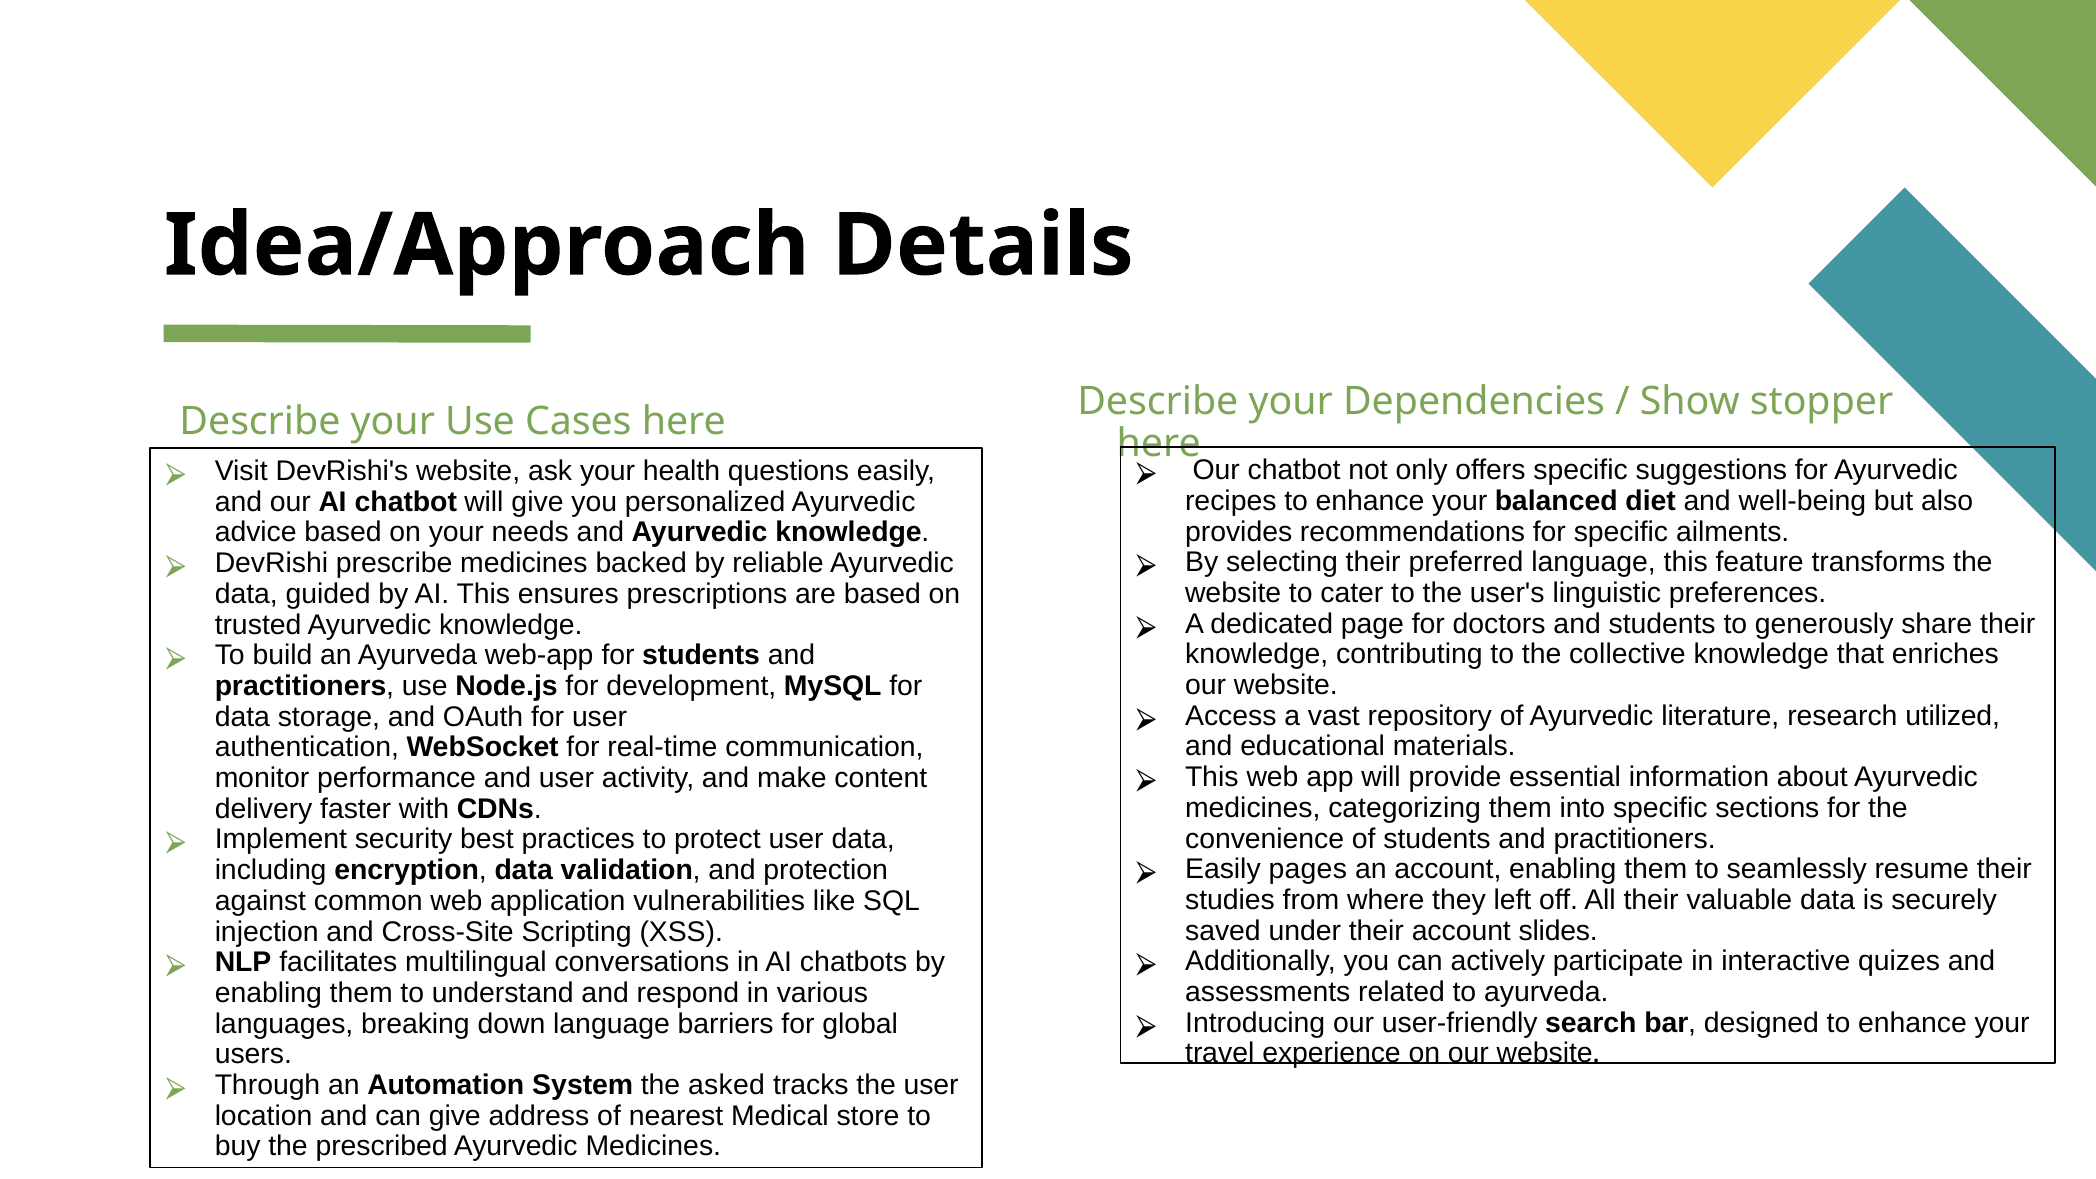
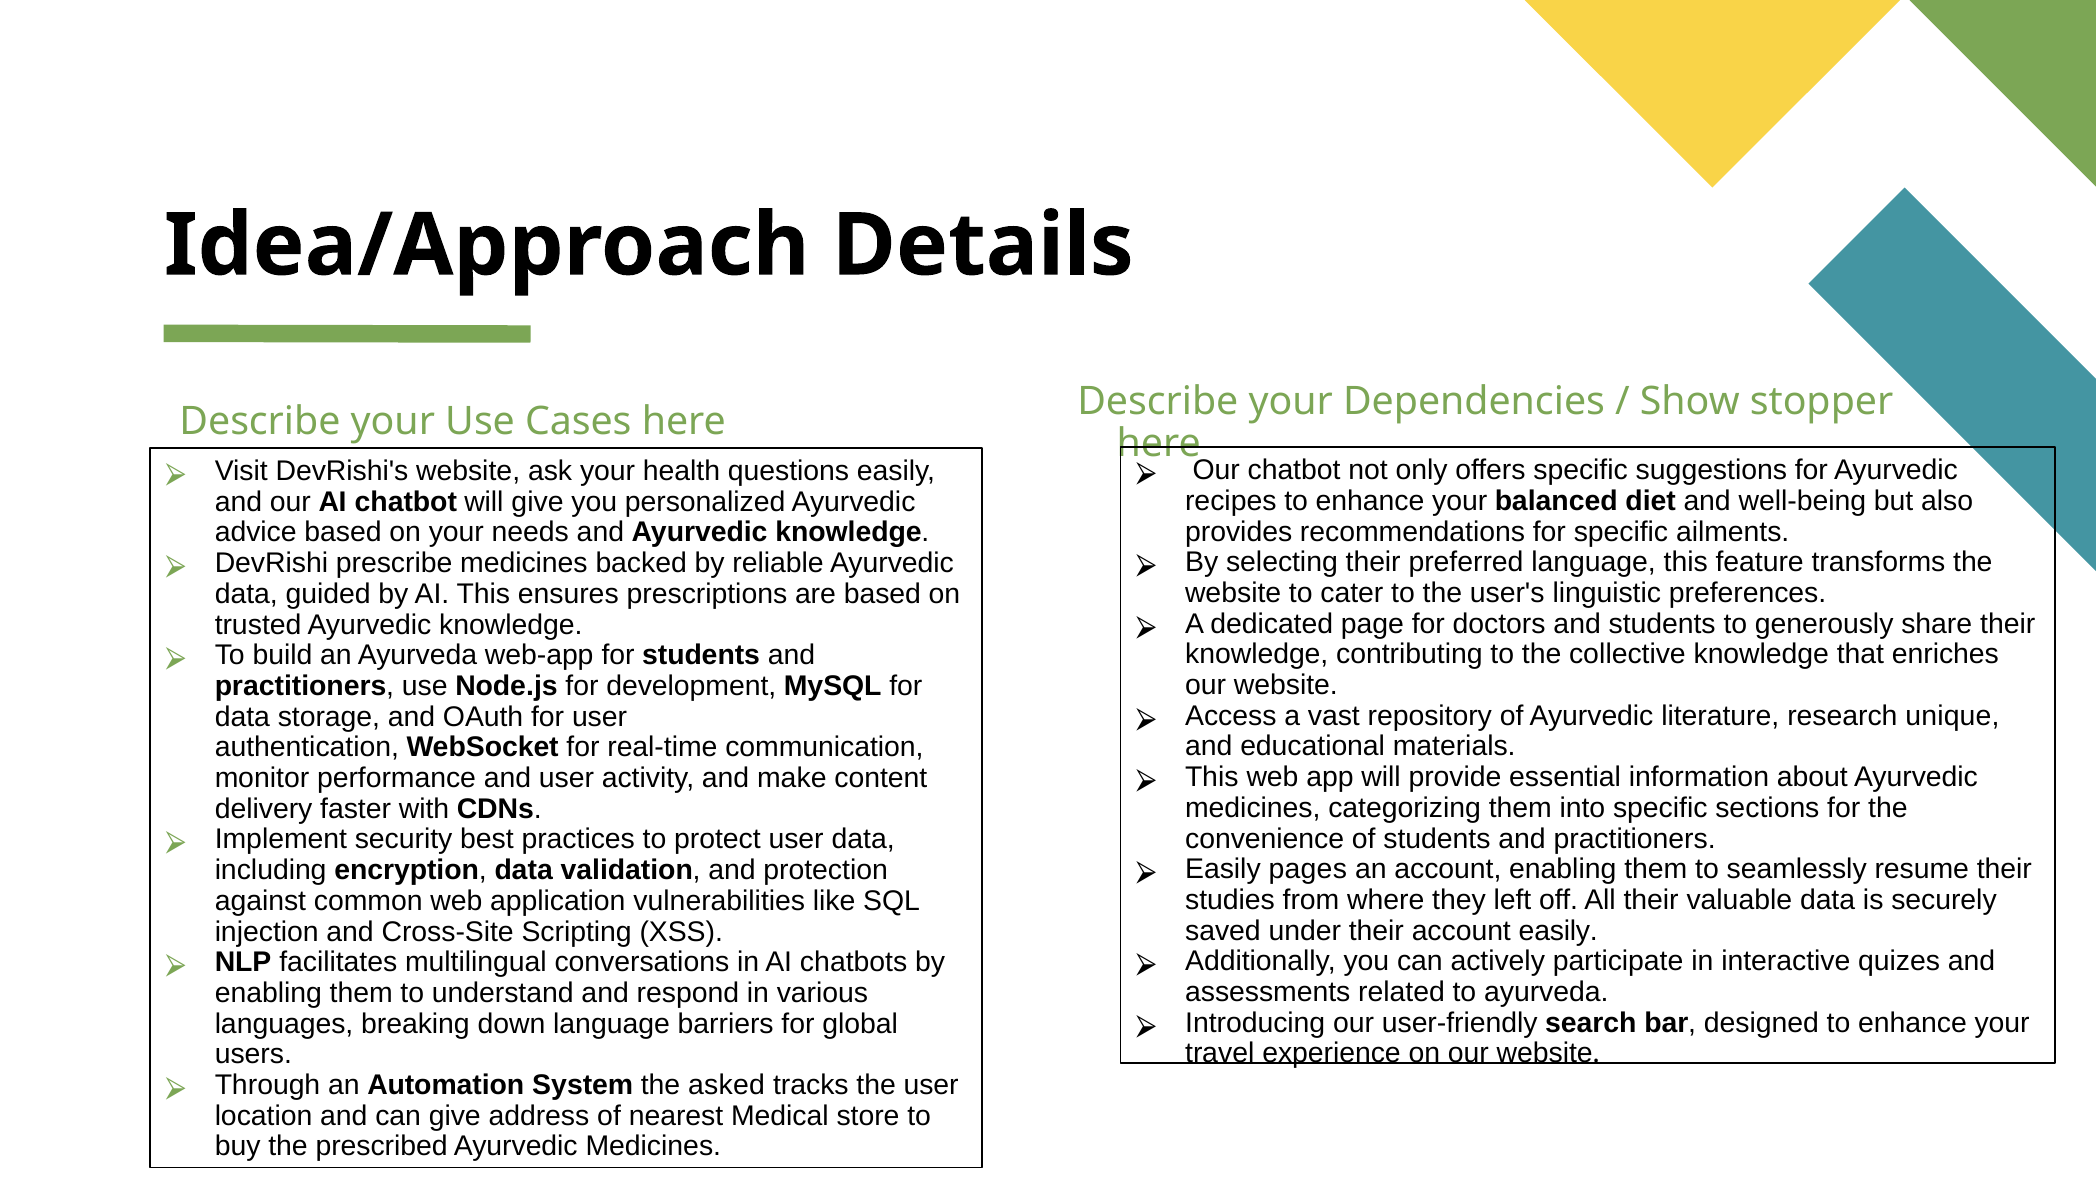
utilized: utilized -> unique
account slides: slides -> easily
